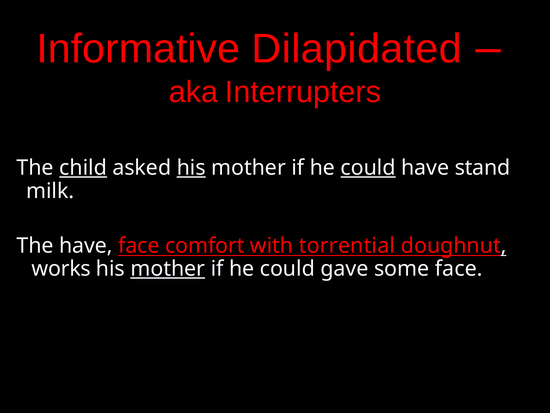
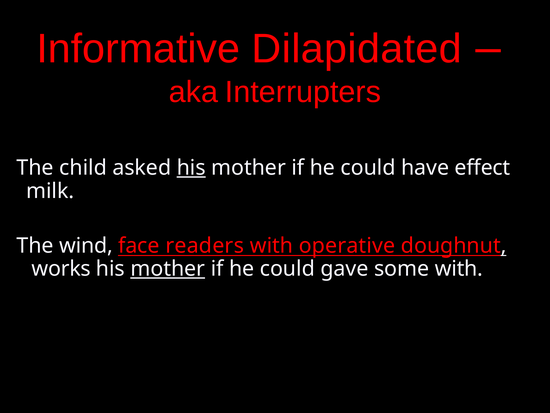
child underline: present -> none
could at (368, 168) underline: present -> none
stand: stand -> effect
The have: have -> wind
comfort: comfort -> readers
torrential: torrential -> operative
some face: face -> with
